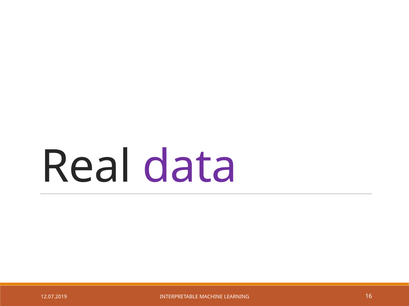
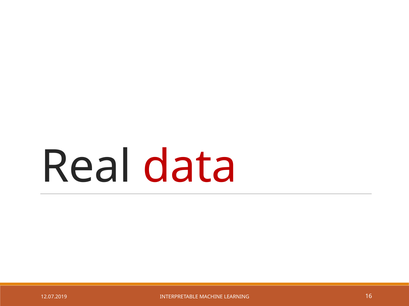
data colour: purple -> red
